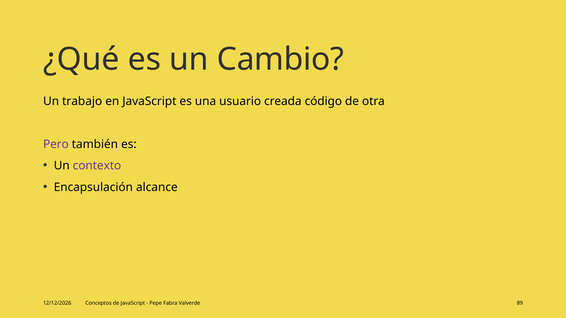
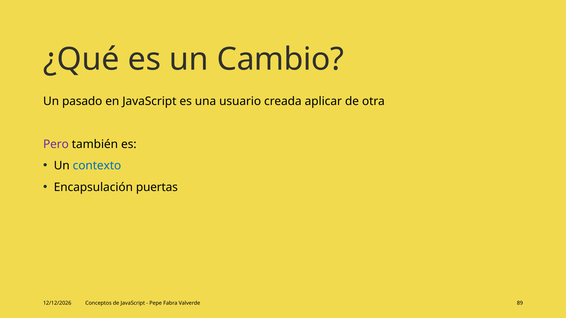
trabajo: trabajo -> pasado
código: código -> aplicar
contexto colour: purple -> blue
alcance: alcance -> puertas
